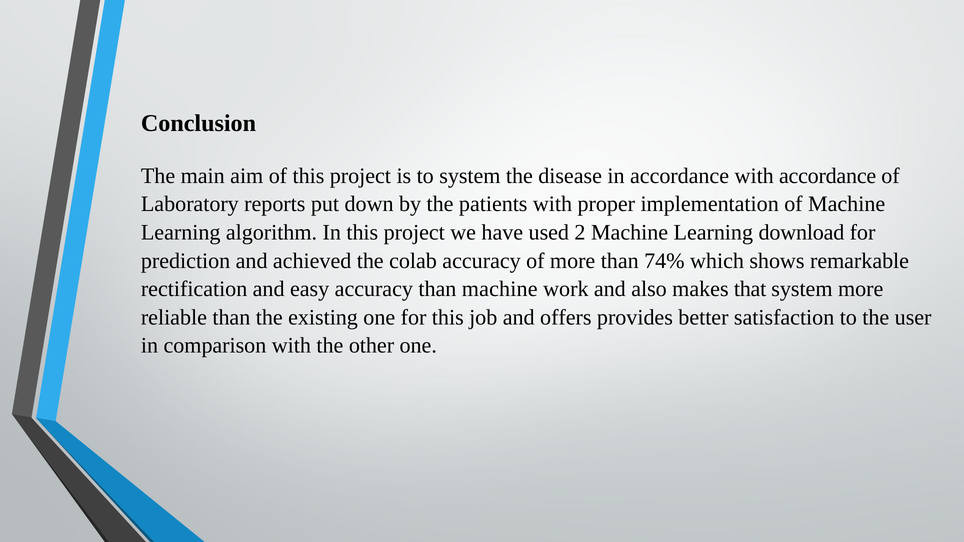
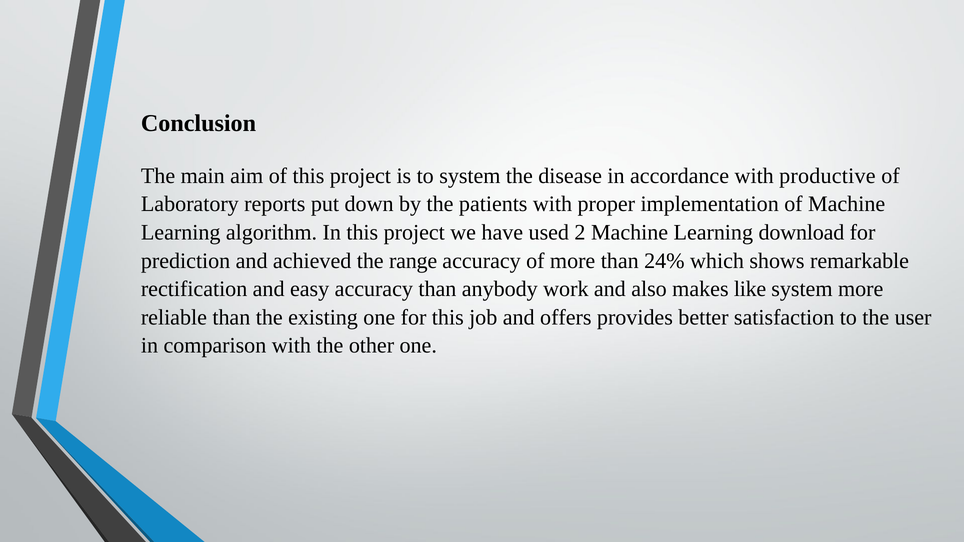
with accordance: accordance -> productive
colab: colab -> range
74%: 74% -> 24%
than machine: machine -> anybody
that: that -> like
